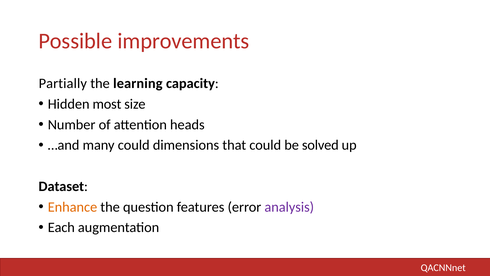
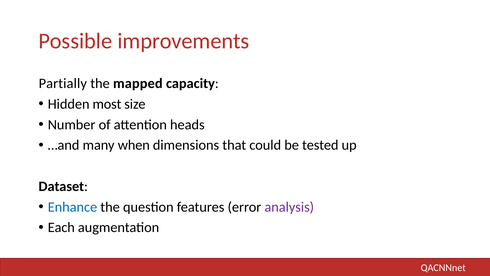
learning: learning -> mapped
many could: could -> when
solved: solved -> tested
Enhance colour: orange -> blue
